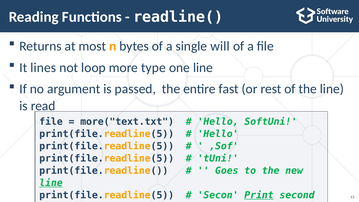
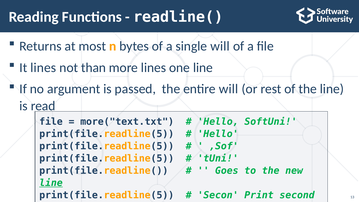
loop: loop -> than
more type: type -> lines
entire fast: fast -> will
Print underline: present -> none
